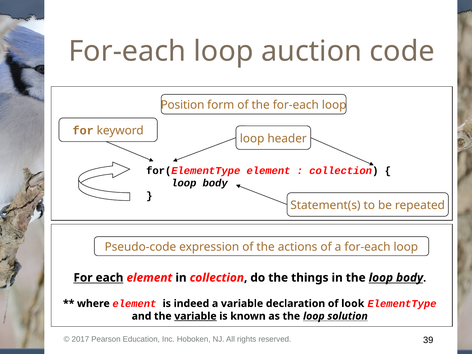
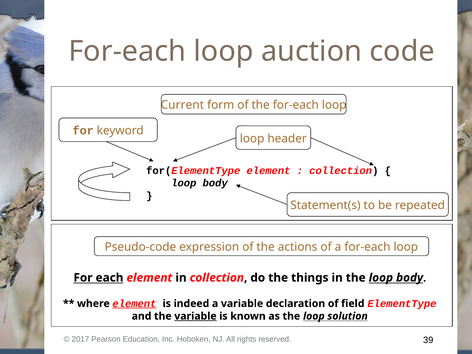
Position: Position -> Current
element at (134, 304) underline: none -> present
look: look -> field
